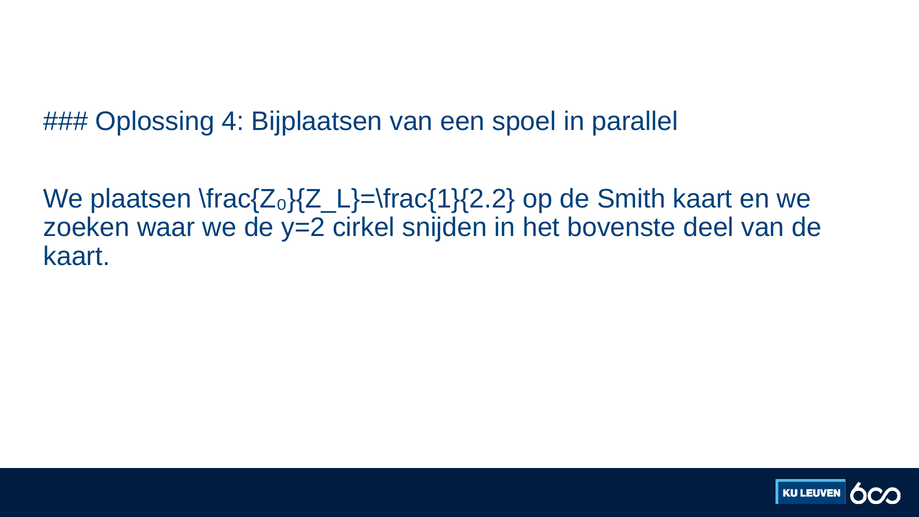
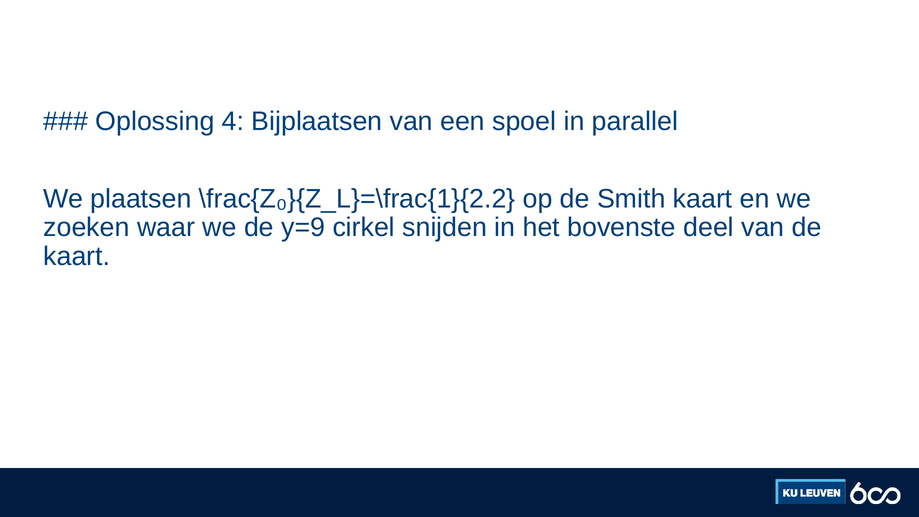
y=2: y=2 -> y=9
